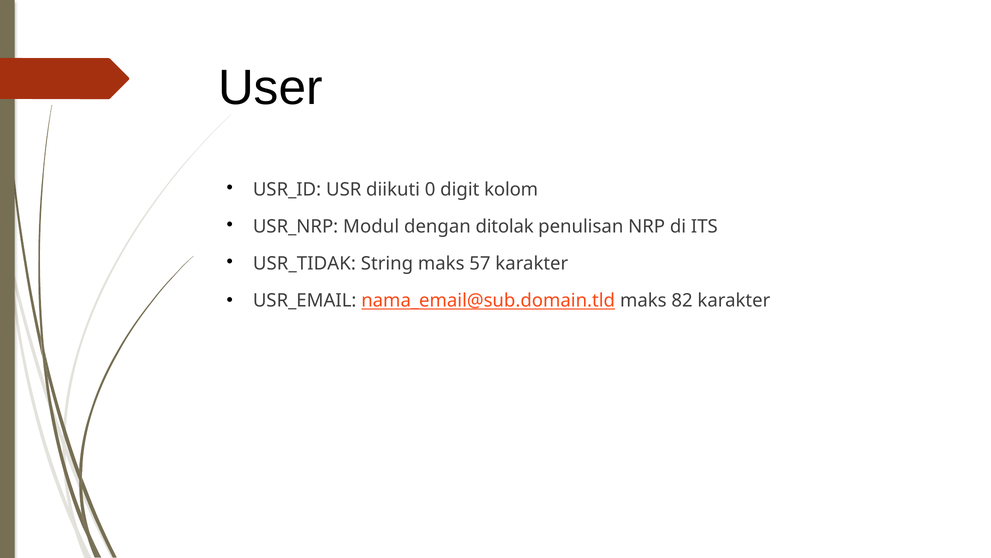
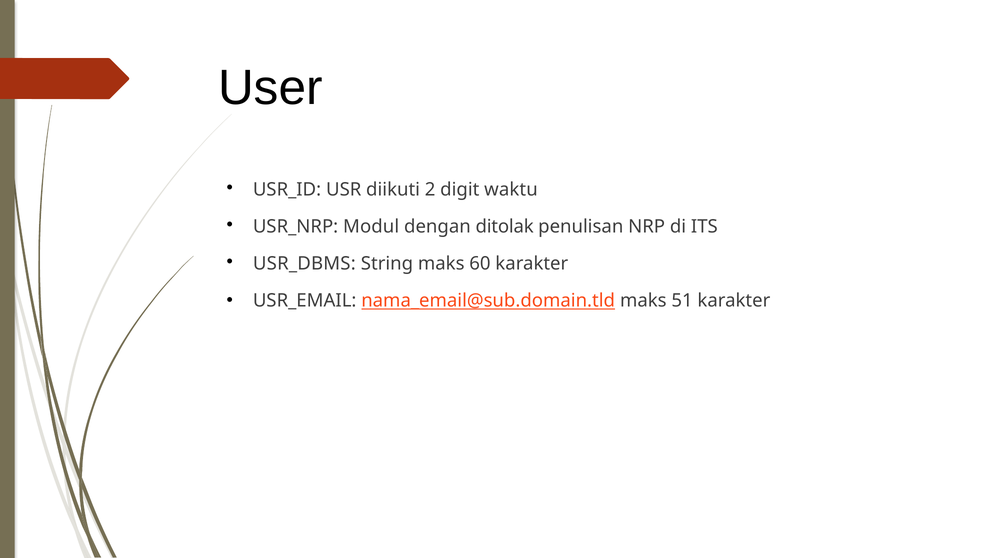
0: 0 -> 2
kolom: kolom -> waktu
USR_TIDAK: USR_TIDAK -> USR_DBMS
57: 57 -> 60
82: 82 -> 51
